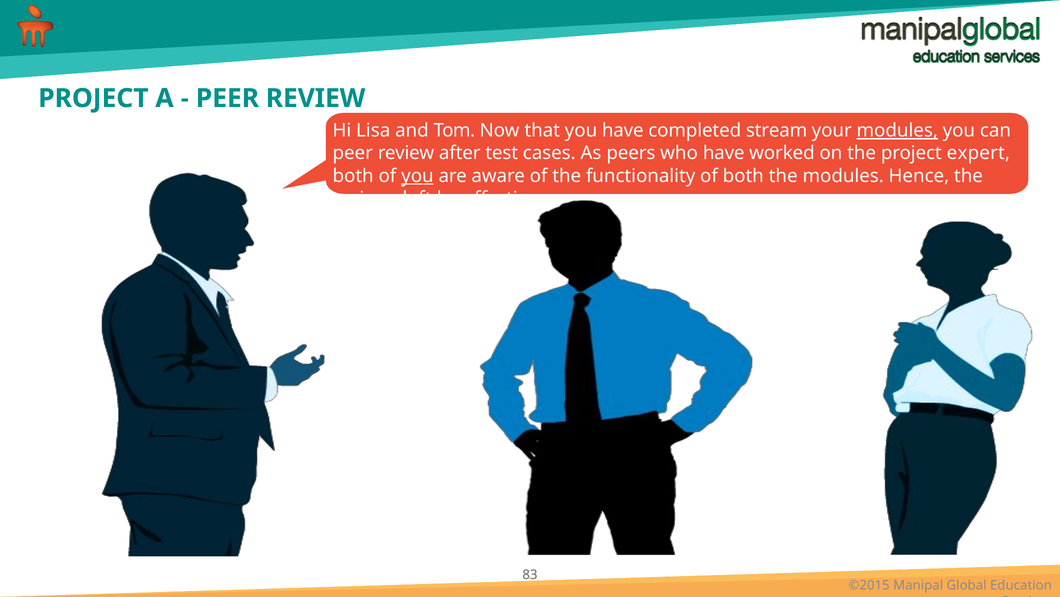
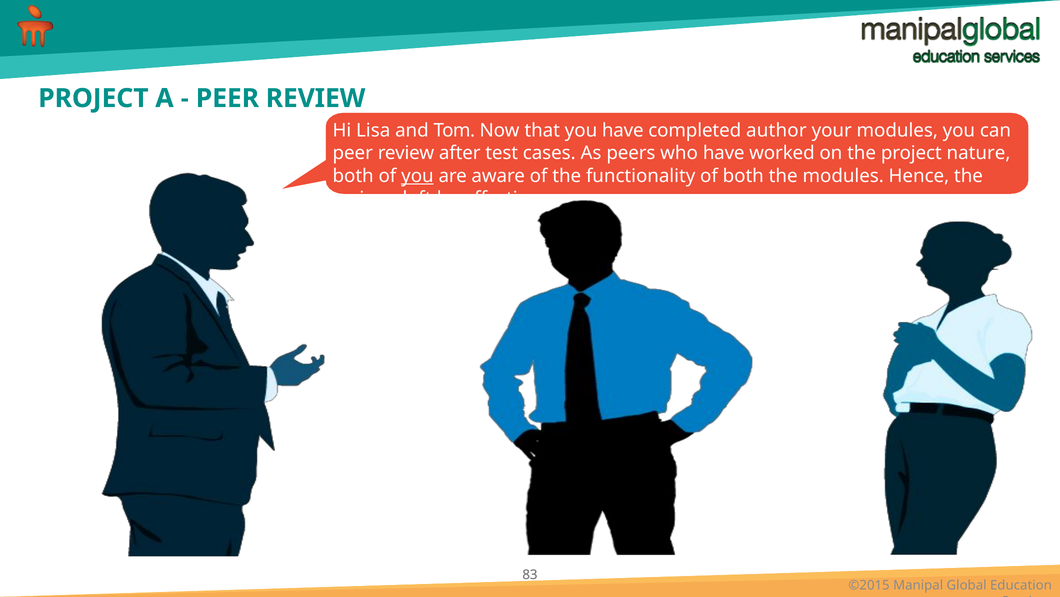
stream: stream -> author
modules at (897, 131) underline: present -> none
expert: expert -> nature
